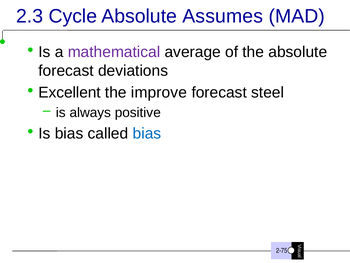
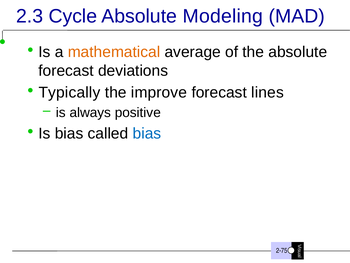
Assumes: Assumes -> Modeling
mathematical colour: purple -> orange
Excellent: Excellent -> Typically
steel: steel -> lines
